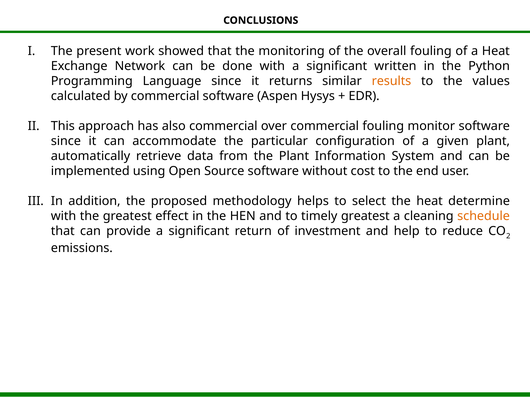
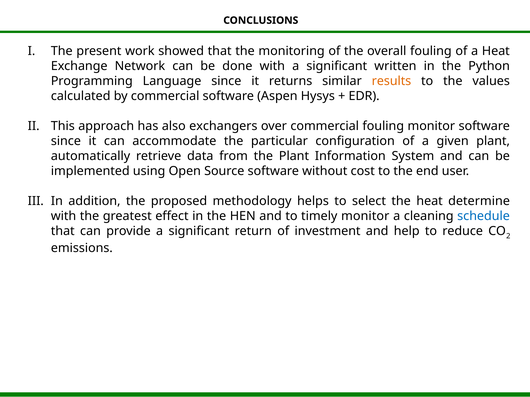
also commercial: commercial -> exchangers
timely greatest: greatest -> monitor
schedule colour: orange -> blue
